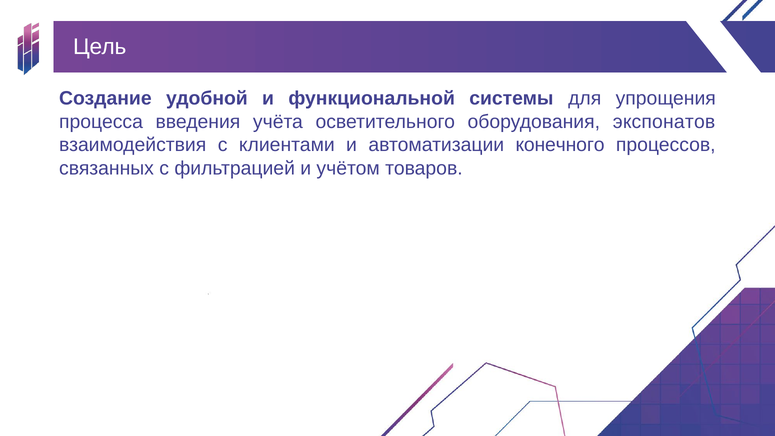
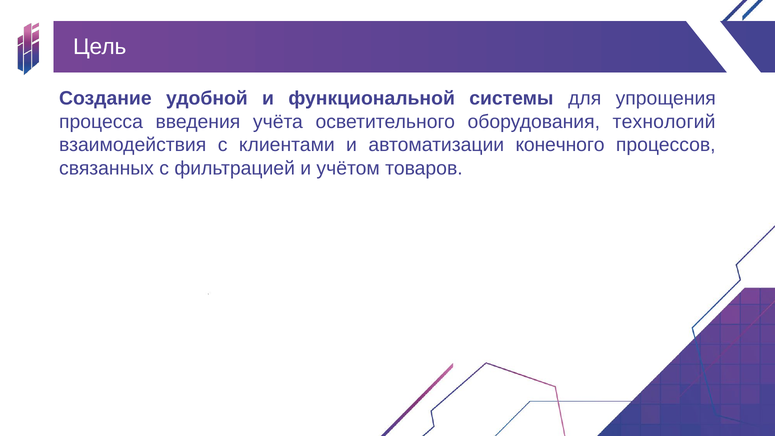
экспонатов: экспонатов -> технологий
